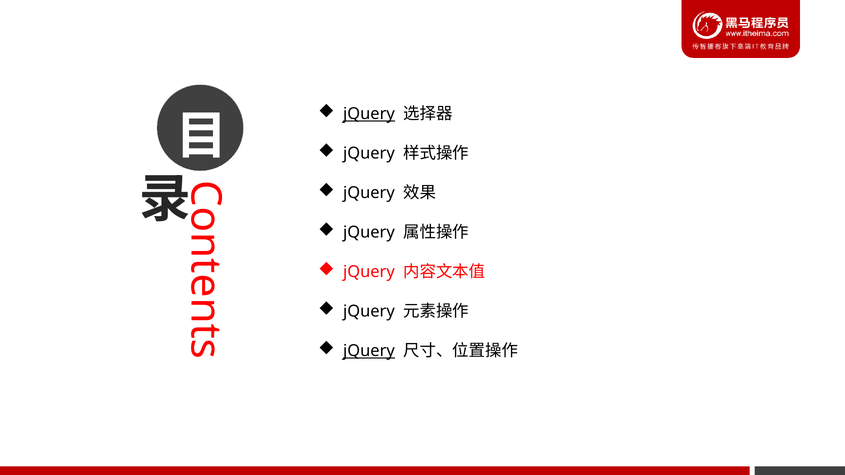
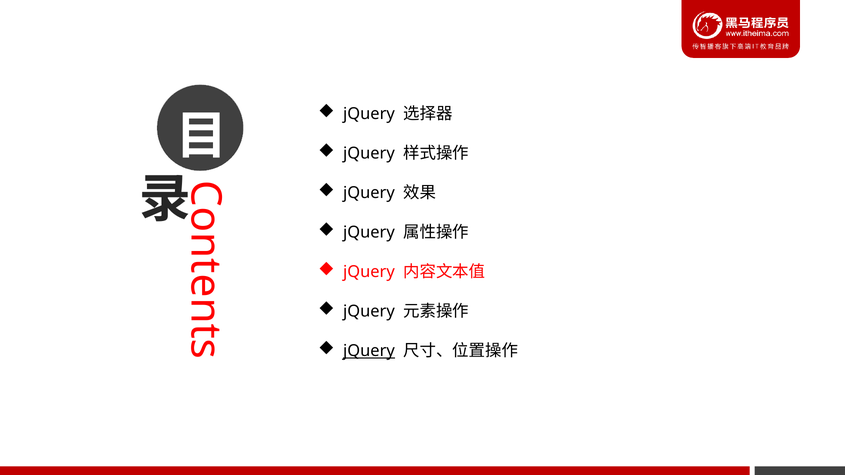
jQuery at (369, 114) underline: present -> none
